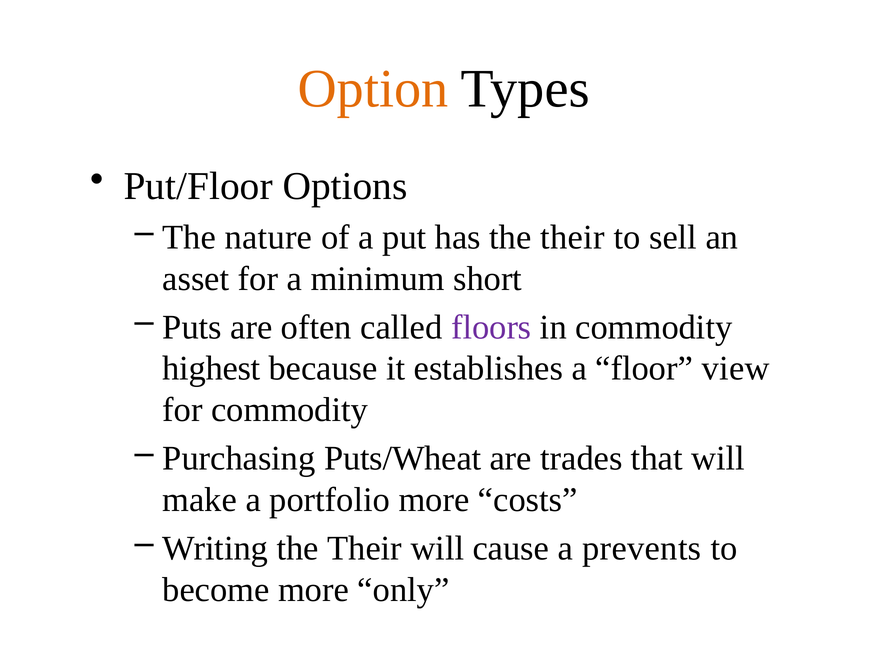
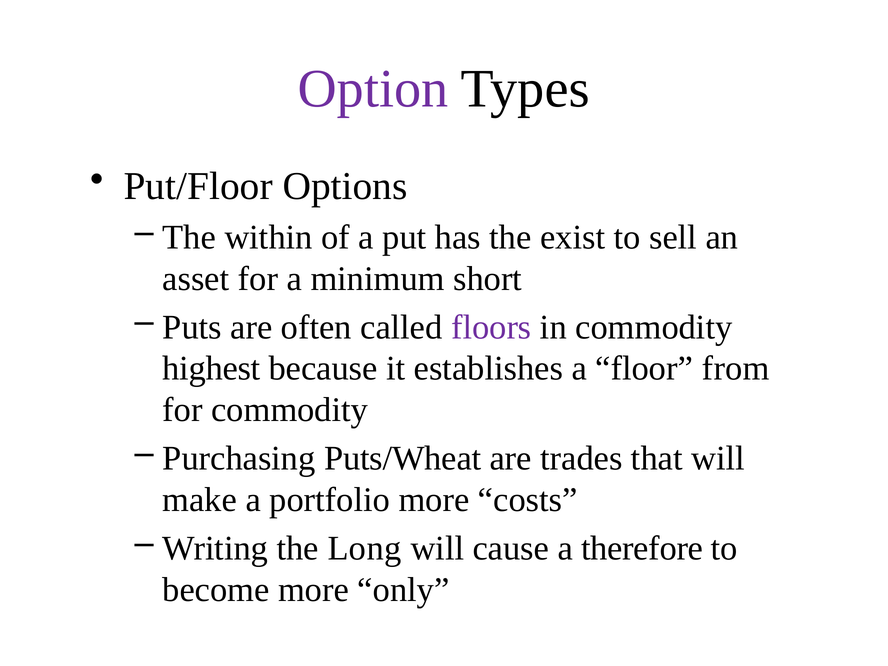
Option colour: orange -> purple
nature: nature -> within
has the their: their -> exist
view: view -> from
Writing the Their: Their -> Long
prevents: prevents -> therefore
